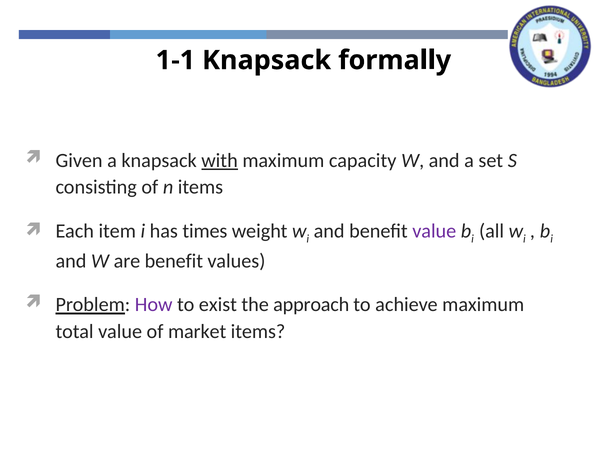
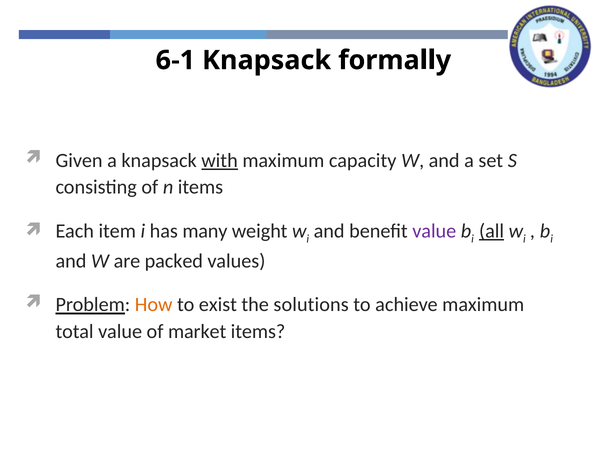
1-1: 1-1 -> 6-1
times: times -> many
all underline: none -> present
are benefit: benefit -> packed
How colour: purple -> orange
approach: approach -> solutions
